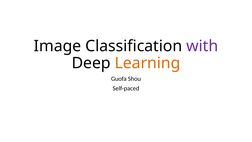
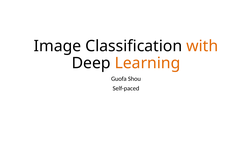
with colour: purple -> orange
